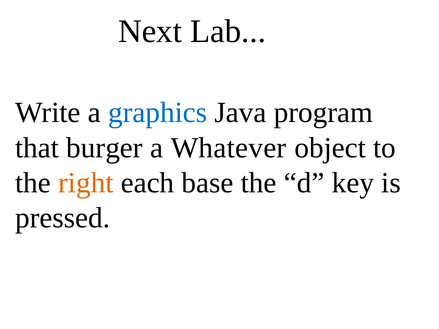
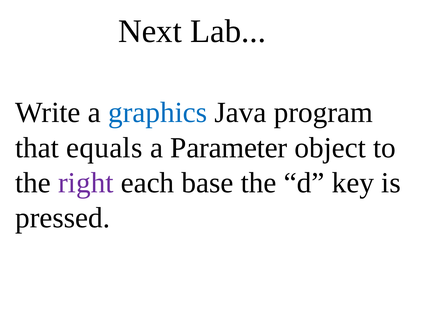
burger: burger -> equals
Whatever: Whatever -> Parameter
right colour: orange -> purple
